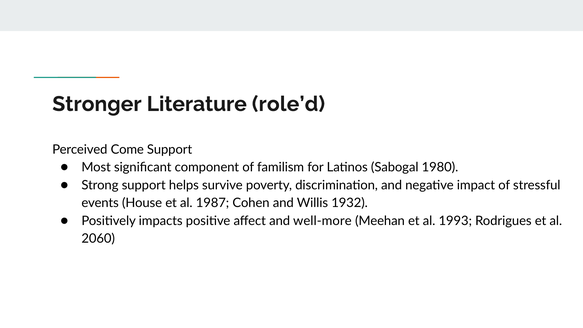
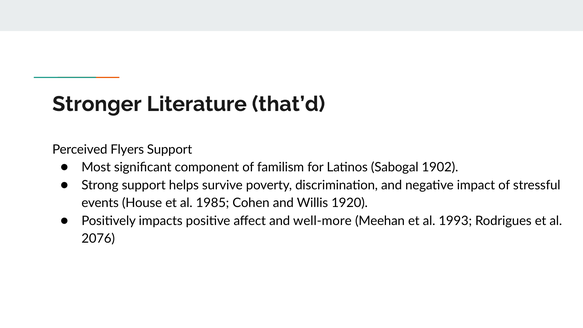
role’d: role’d -> that’d
Come: Come -> Flyers
1980: 1980 -> 1902
1987: 1987 -> 1985
1932: 1932 -> 1920
2060: 2060 -> 2076
